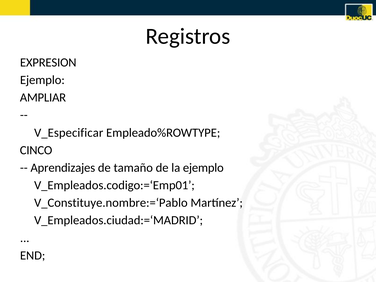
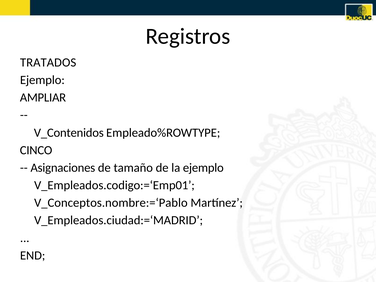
EXPRESION: EXPRESION -> TRATADOS
V_Especificar: V_Especificar -> V_Contenidos
Aprendizajes: Aprendizajes -> Asignaciones
V_Constituye.nombre:=‘Pablo: V_Constituye.nombre:=‘Pablo -> V_Conceptos.nombre:=‘Pablo
